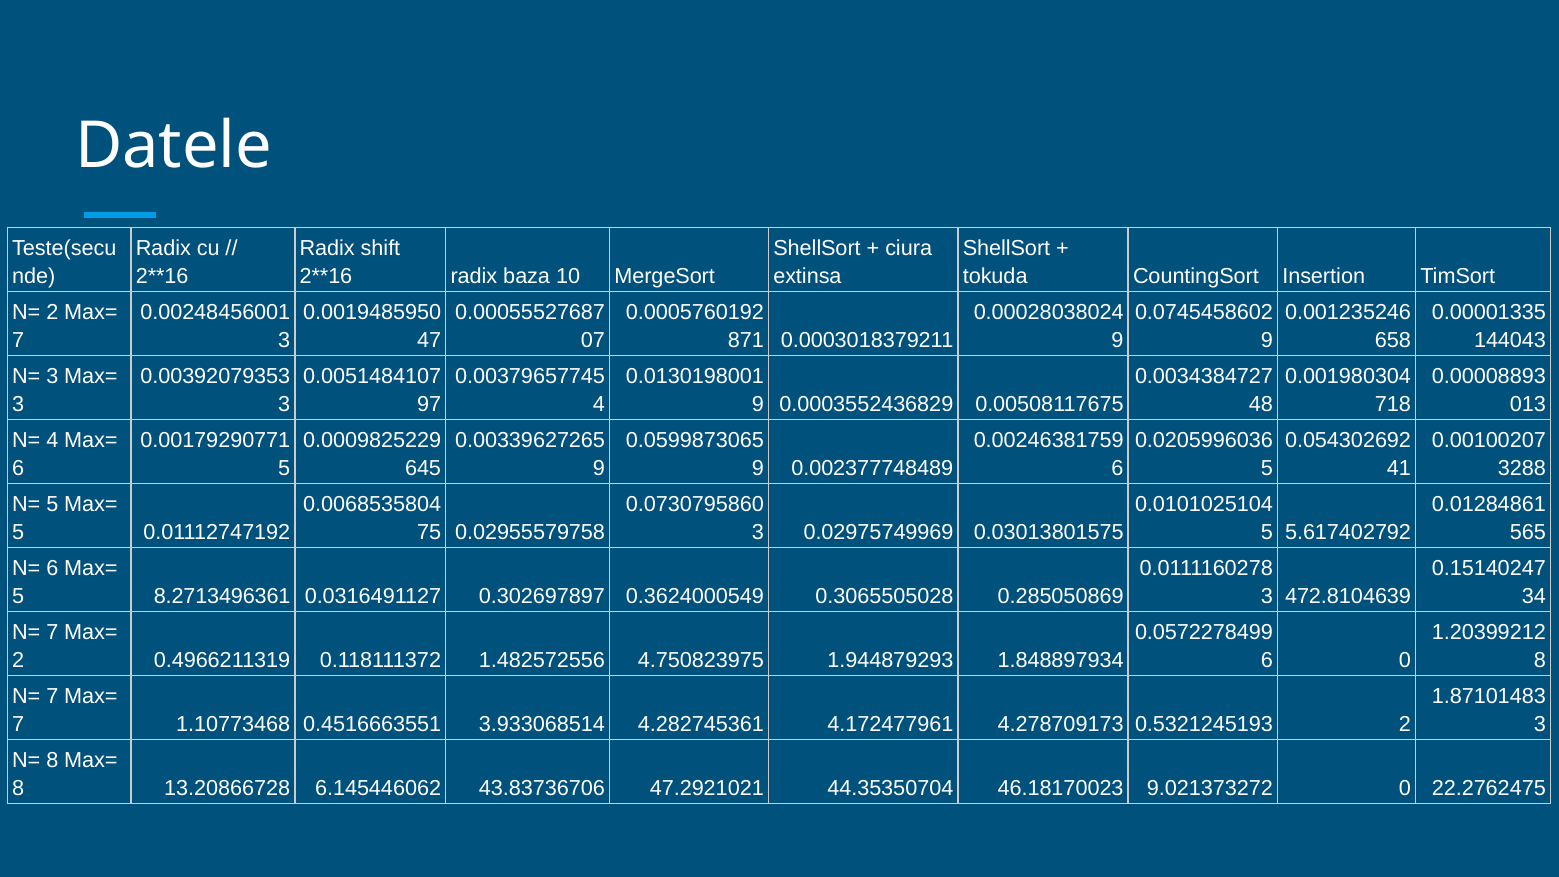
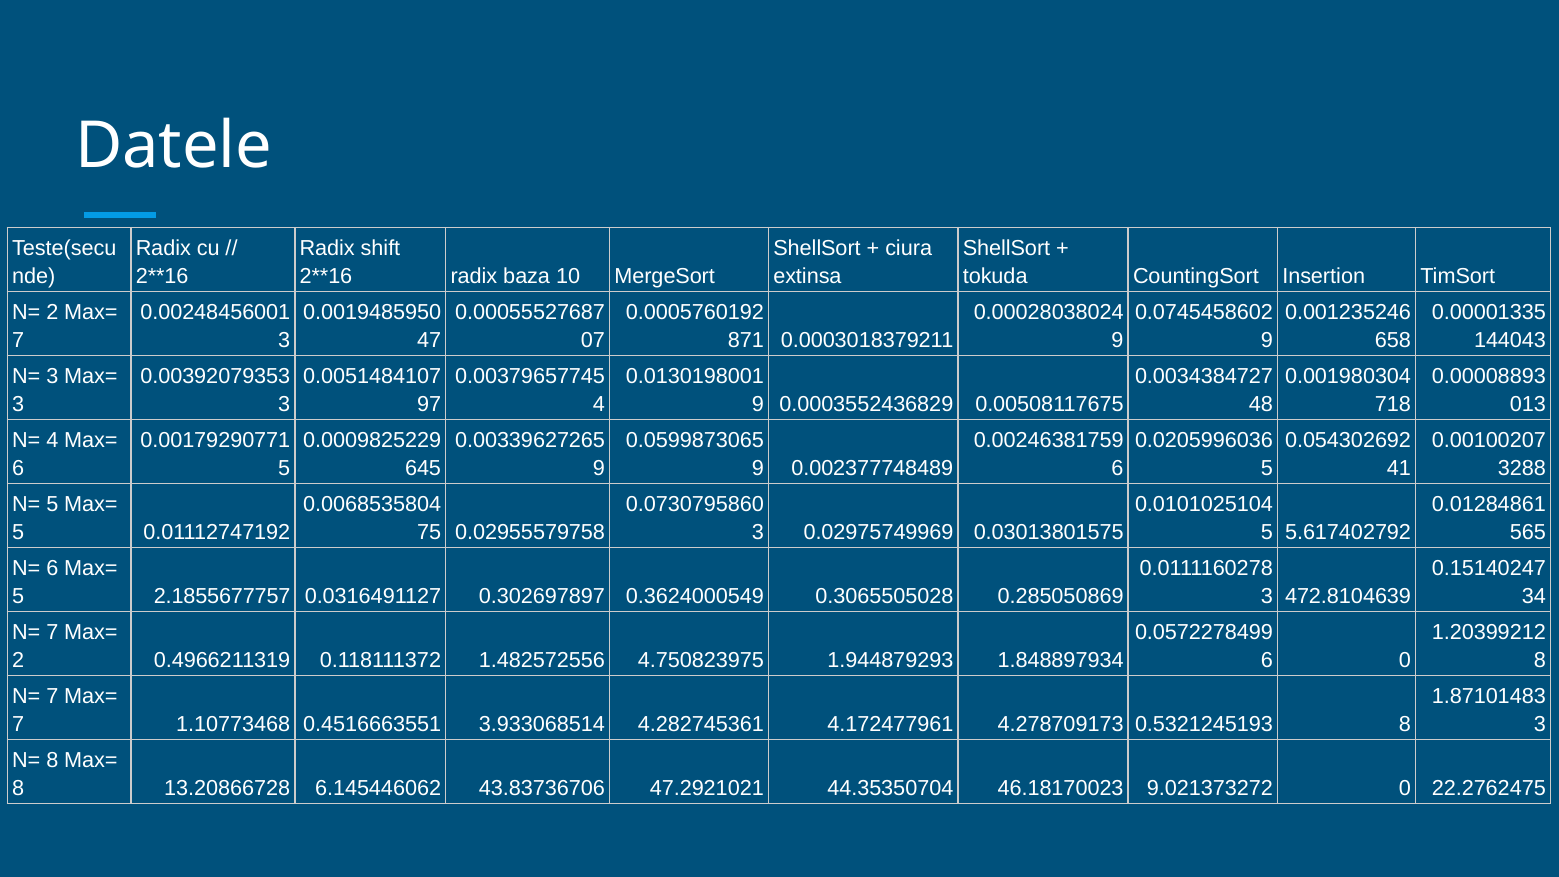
8.2713496361: 8.2713496361 -> 2.1855677757
0.5321245193 2: 2 -> 8
